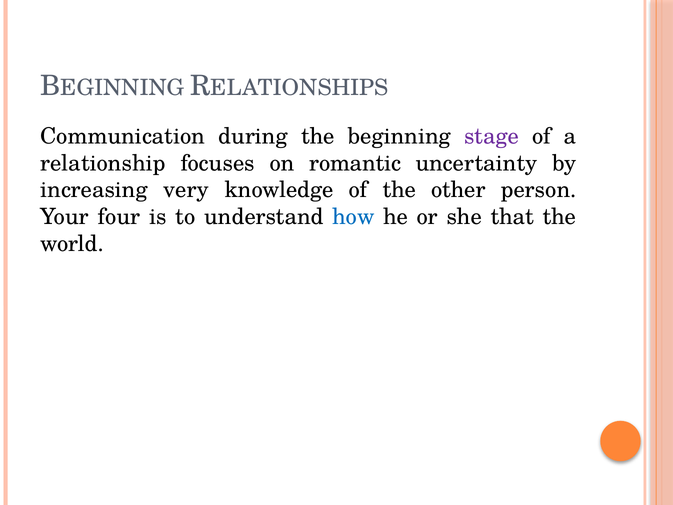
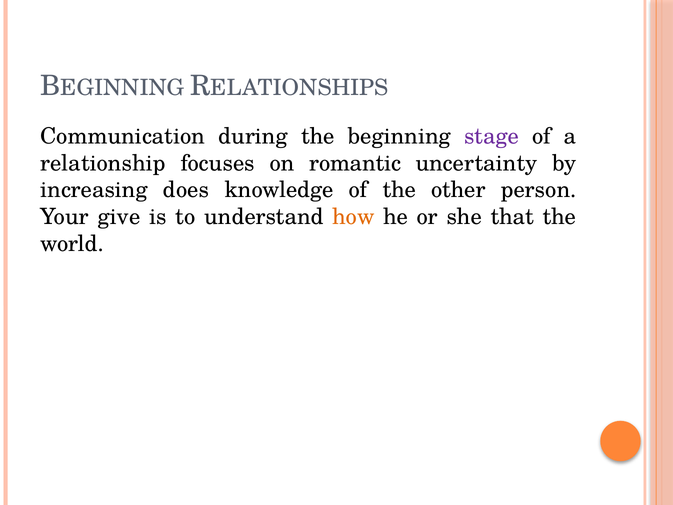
very: very -> does
four: four -> give
how colour: blue -> orange
